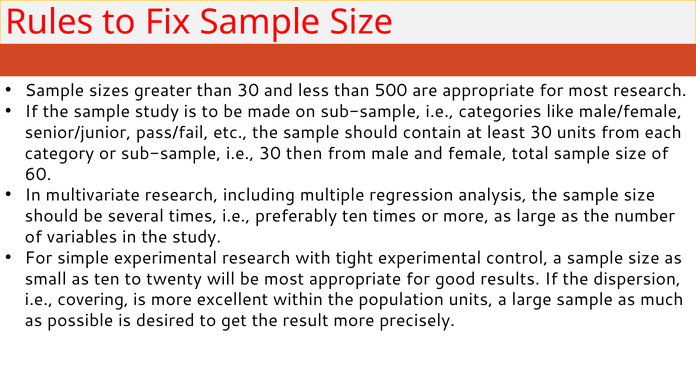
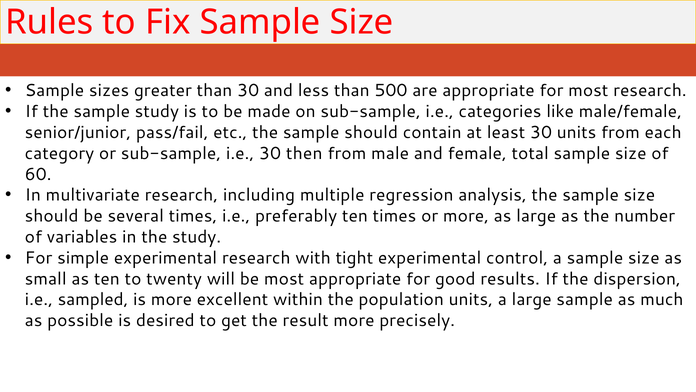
covering: covering -> sampled
